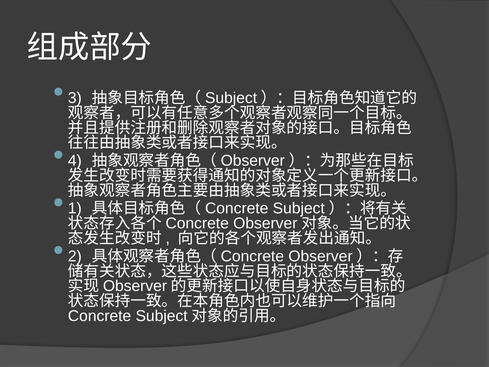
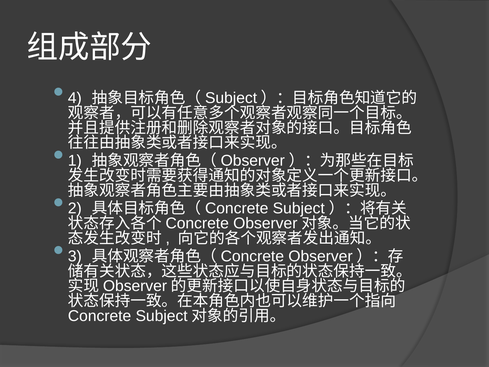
3: 3 -> 4
4: 4 -> 1
1: 1 -> 2
2: 2 -> 3
